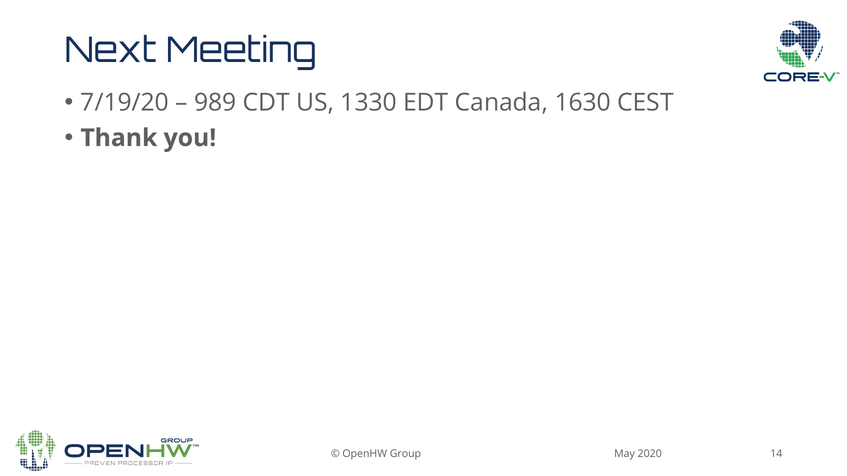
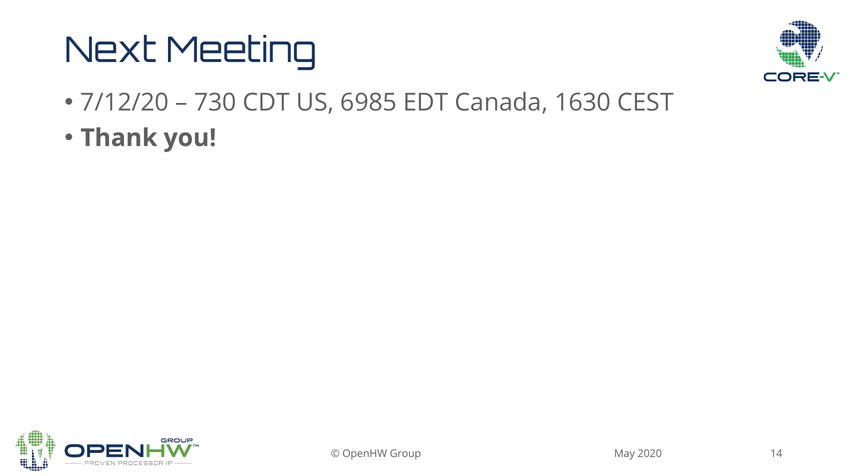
7/19/20: 7/19/20 -> 7/12/20
989: 989 -> 730
1330: 1330 -> 6985
